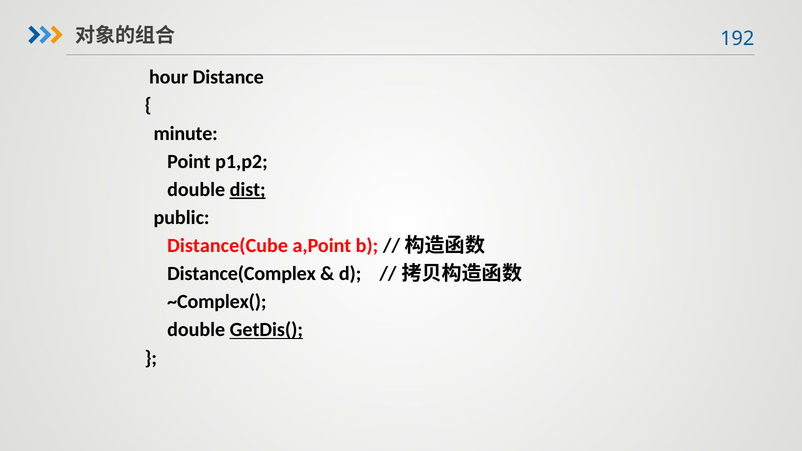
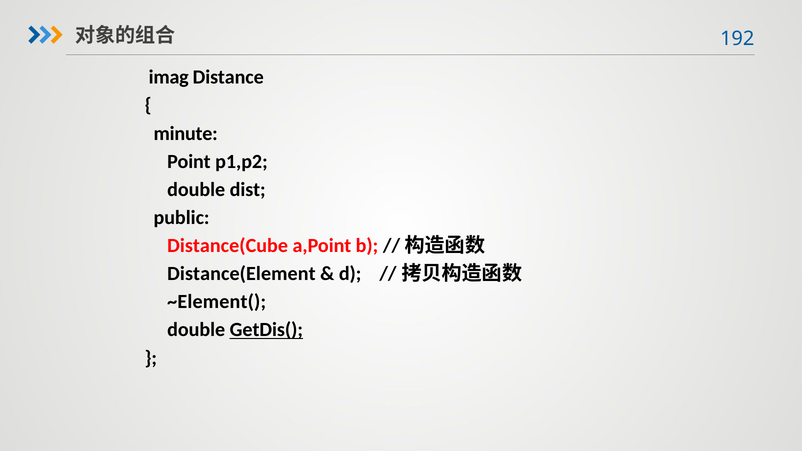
hour: hour -> imag
dist underline: present -> none
Distance(Complex: Distance(Complex -> Distance(Element
~Complex(: ~Complex( -> ~Element(
